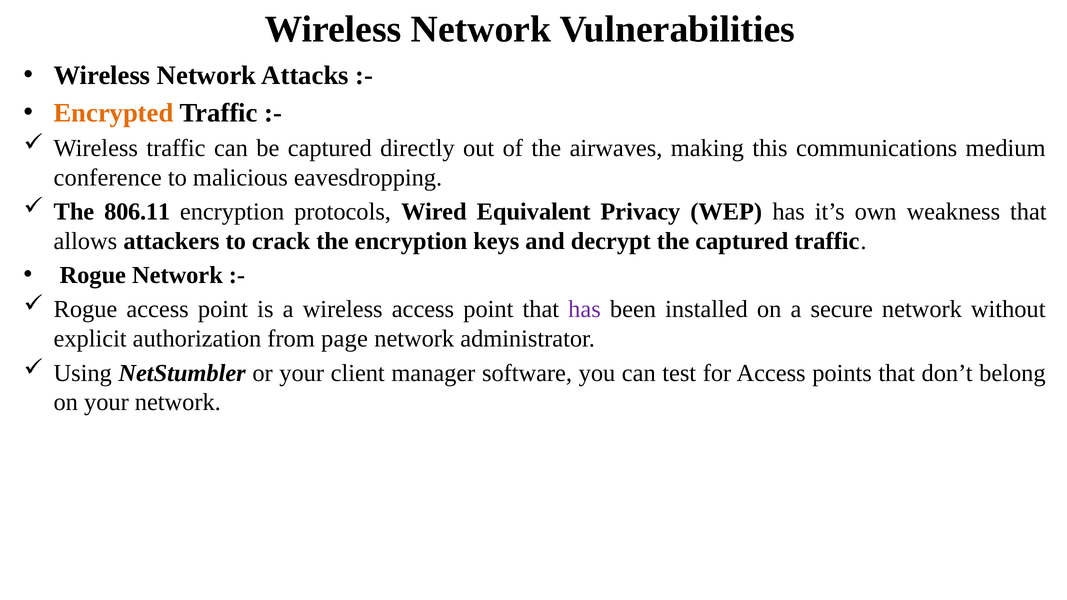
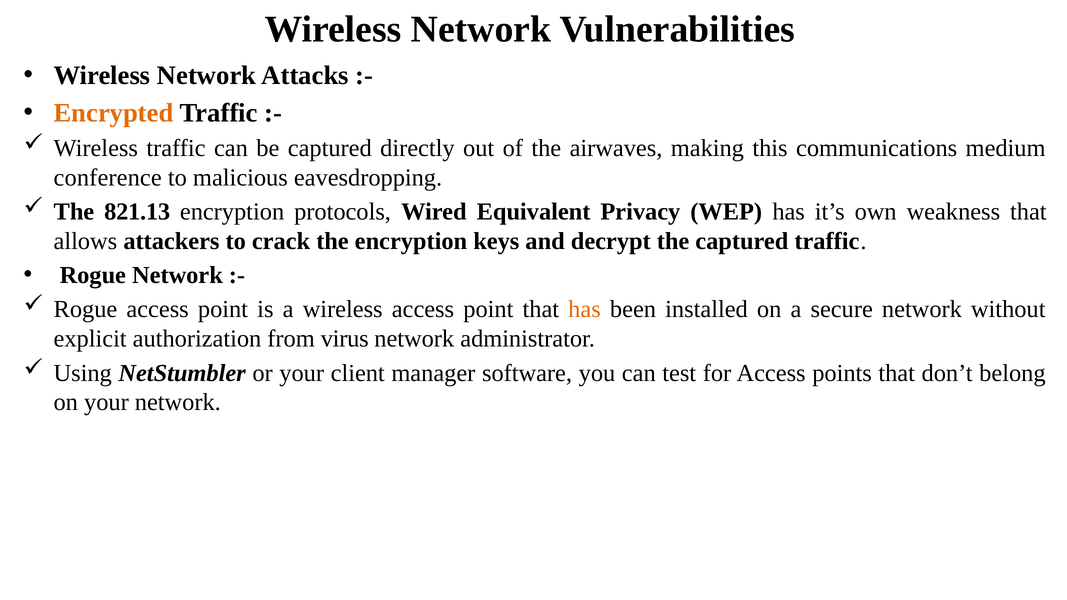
806.11: 806.11 -> 821.13
has at (584, 310) colour: purple -> orange
page: page -> virus
